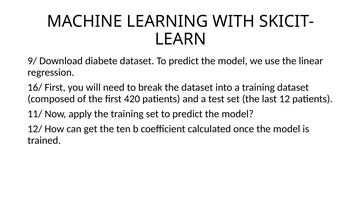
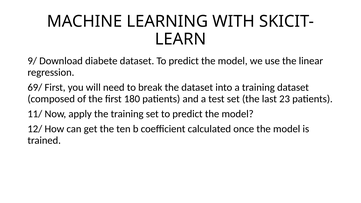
16/: 16/ -> 69/
420: 420 -> 180
12: 12 -> 23
